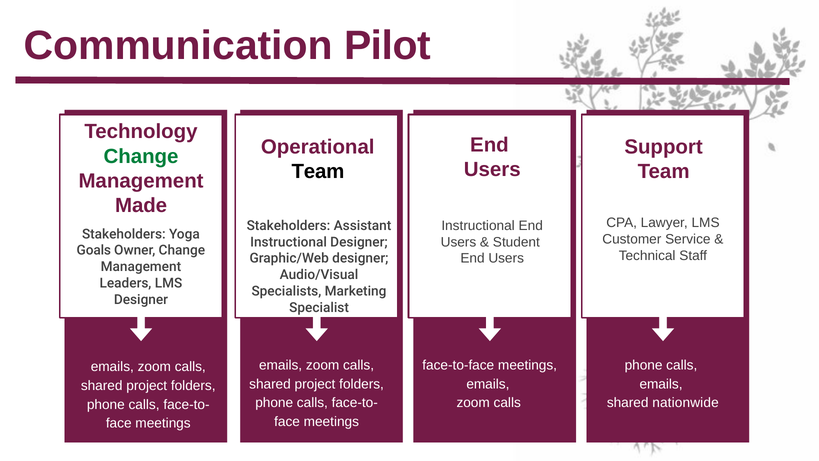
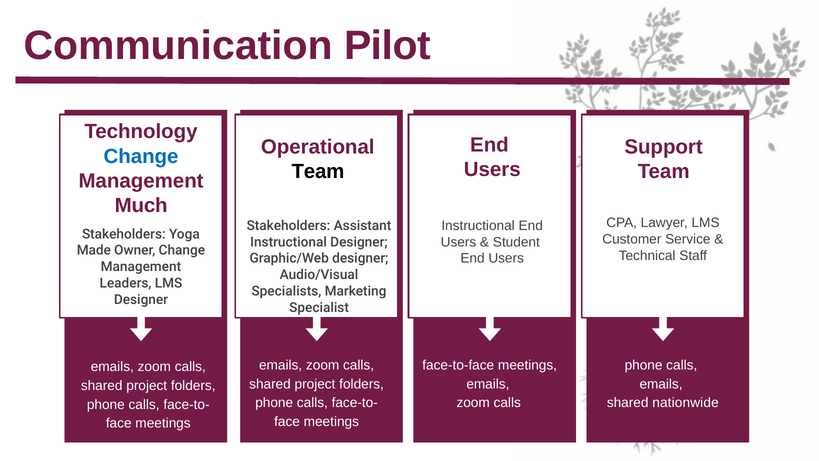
Change at (141, 156) colour: green -> blue
Made: Made -> Much
Goals: Goals -> Made
